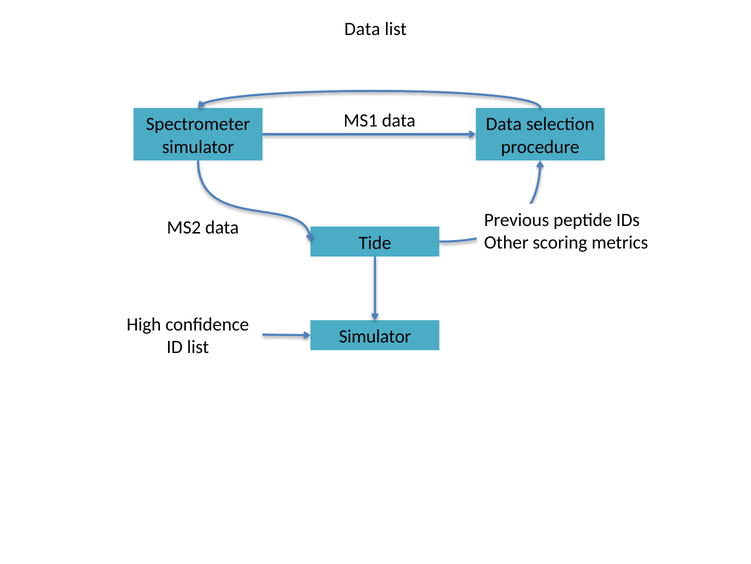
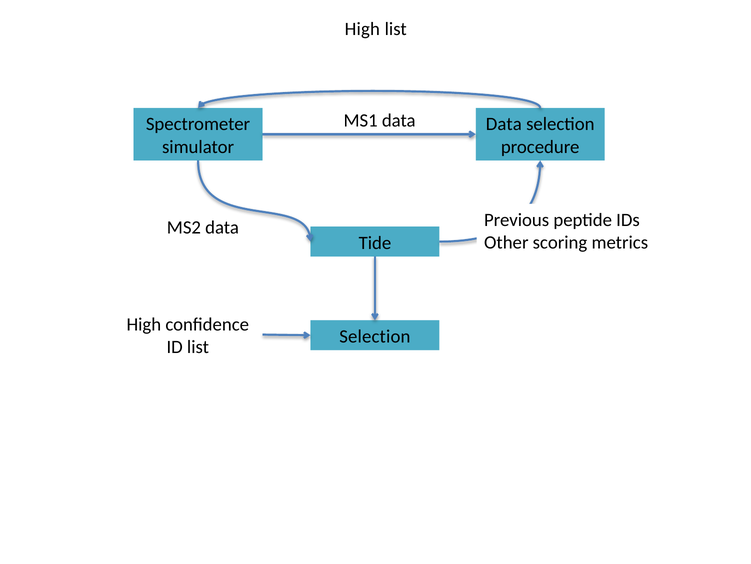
Data at (362, 29): Data -> High
Simulator at (375, 336): Simulator -> Selection
